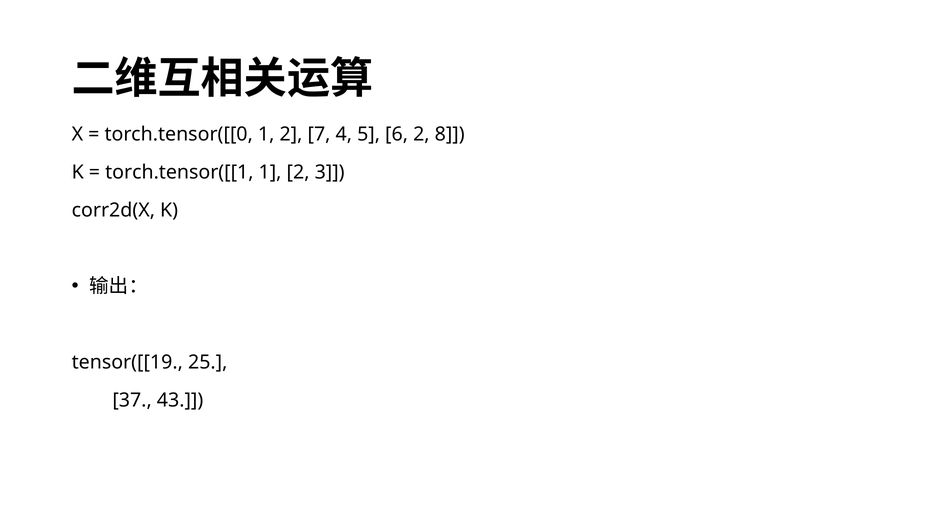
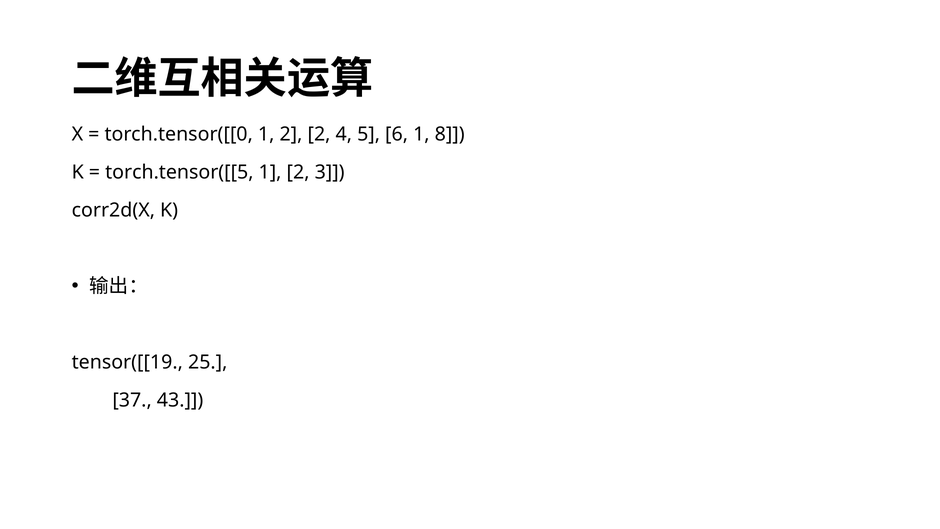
2 7: 7 -> 2
6 2: 2 -> 1
torch.tensor([[1: torch.tensor([[1 -> torch.tensor([[5
